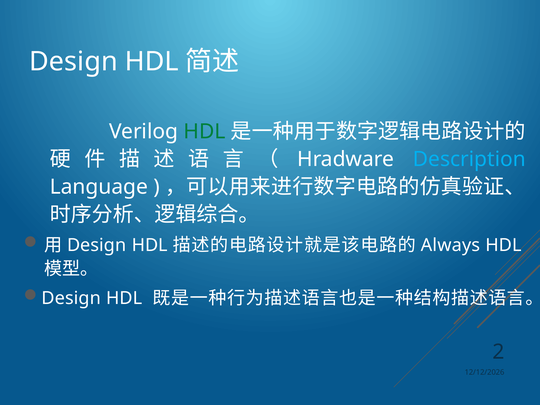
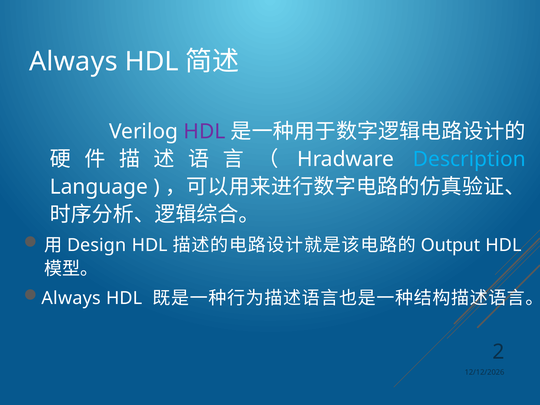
Design at (73, 61): Design -> Always
HDL at (205, 132) colour: green -> purple
Always: Always -> Output
Design at (71, 298): Design -> Always
